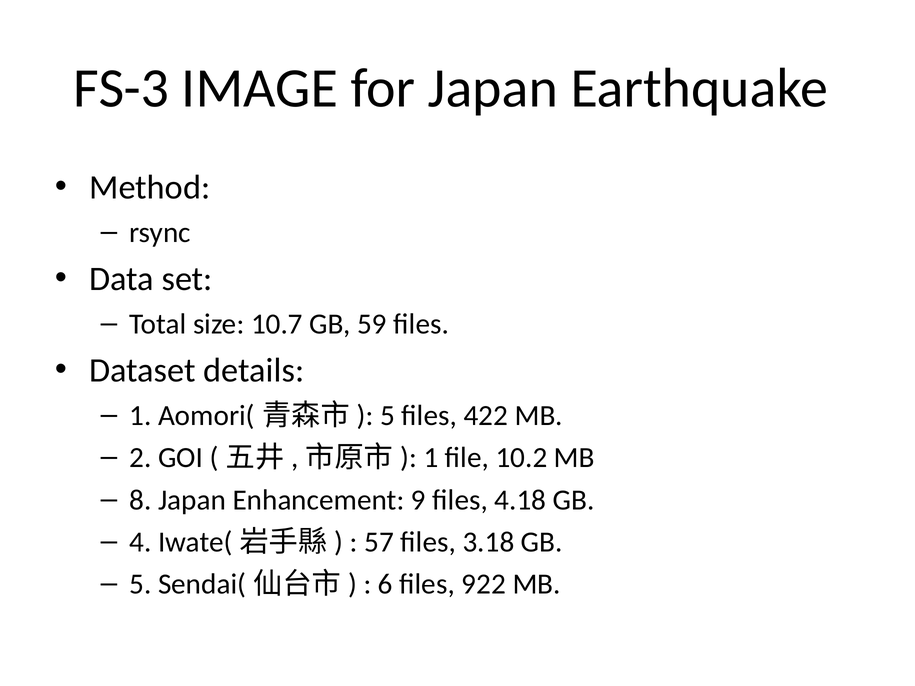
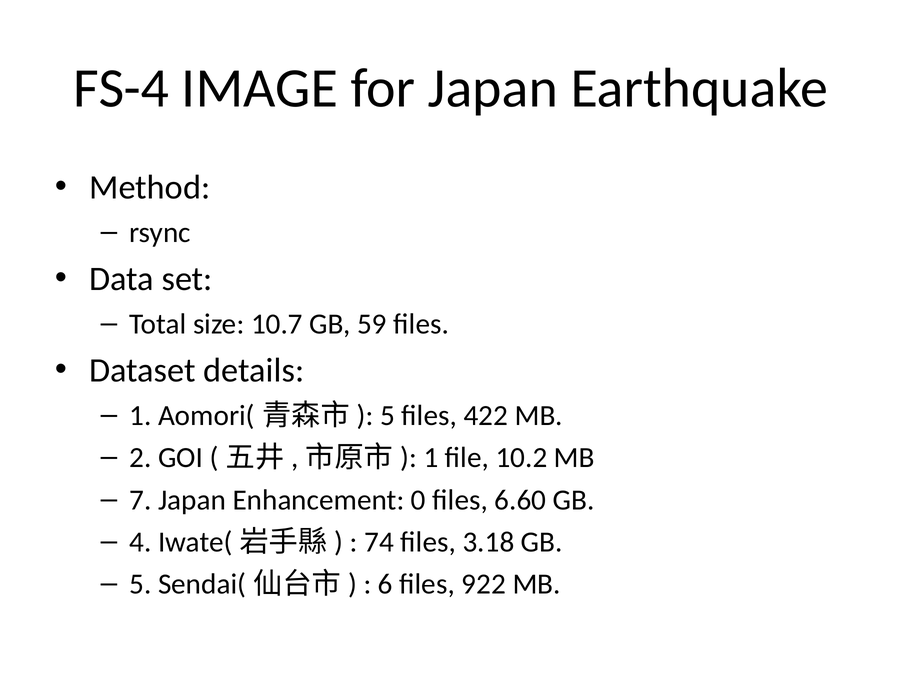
FS-3: FS-3 -> FS-4
8: 8 -> 7
9: 9 -> 0
4.18: 4.18 -> 6.60
57: 57 -> 74
